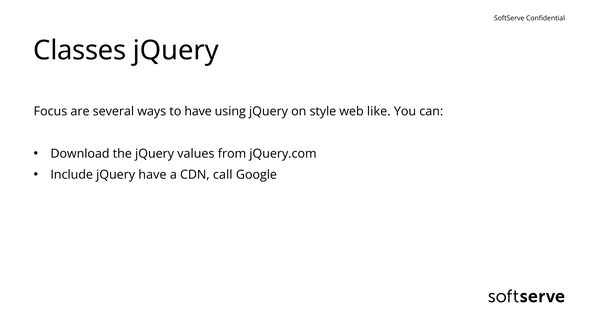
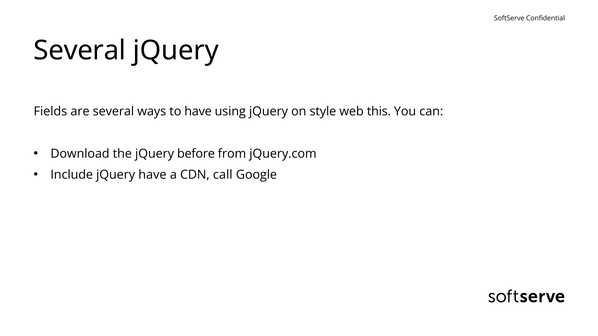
Classes at (80, 50): Classes -> Several
Focus: Focus -> Fields
like: like -> this
values: values -> before
